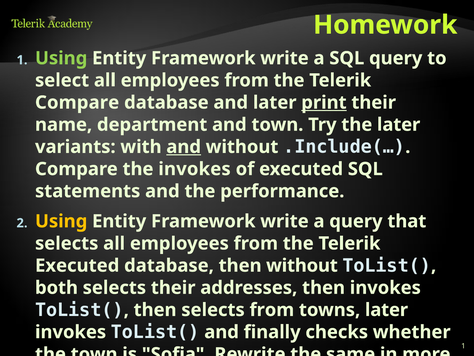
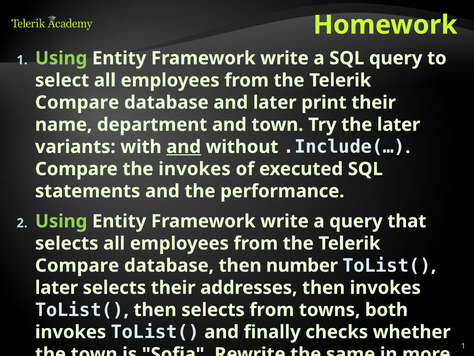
print underline: present -> none
Using at (61, 221) colour: yellow -> light green
Executed at (77, 265): Executed -> Compare
then without: without -> number
both at (56, 287): both -> later
towns later: later -> both
